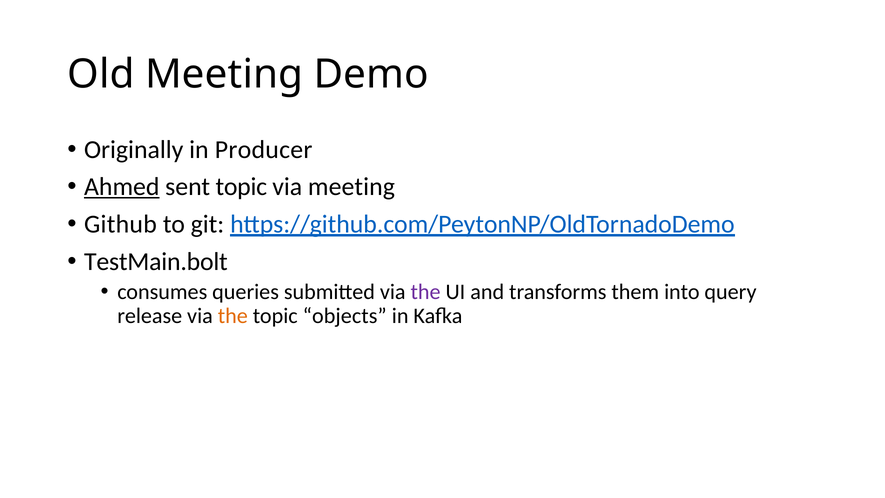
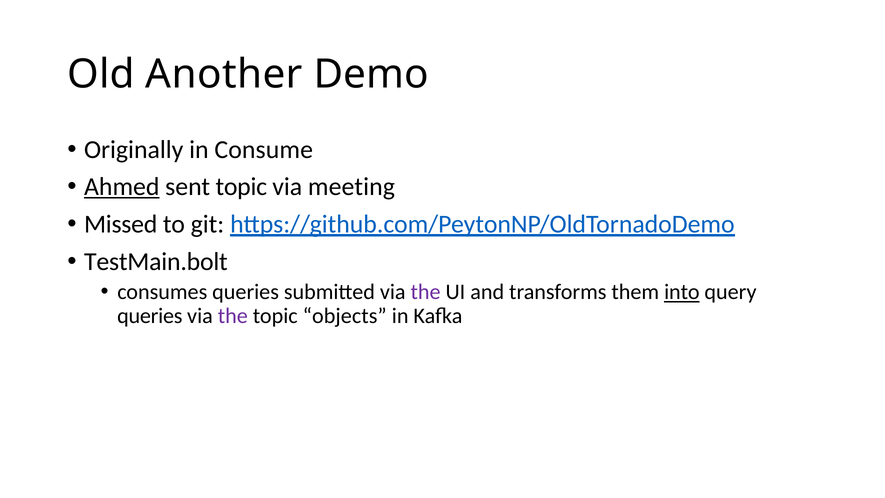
Old Meeting: Meeting -> Another
Producer: Producer -> Consume
Github: Github -> Missed
into underline: none -> present
release at (150, 316): release -> queries
the at (233, 316) colour: orange -> purple
